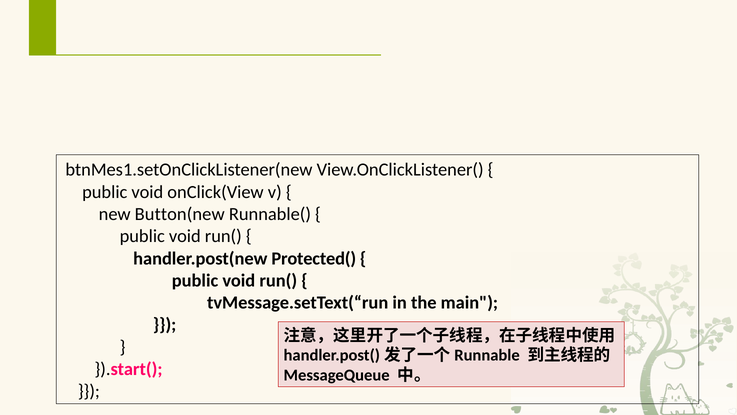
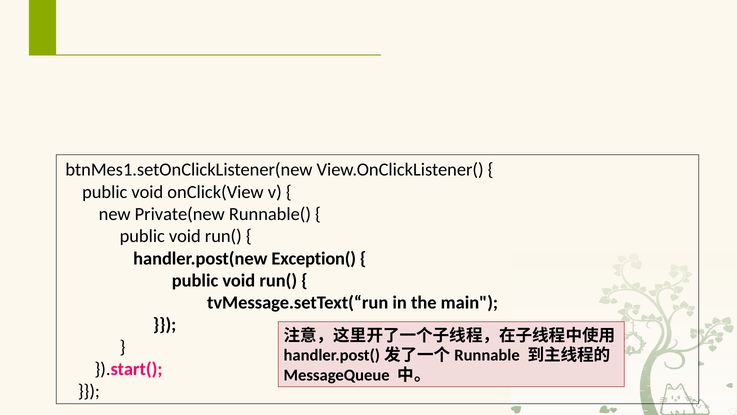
Button(new: Button(new -> Private(new
Protected(: Protected( -> Exception(
